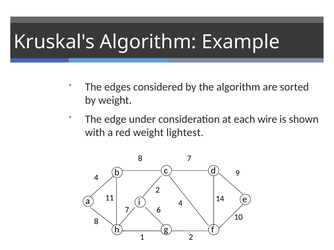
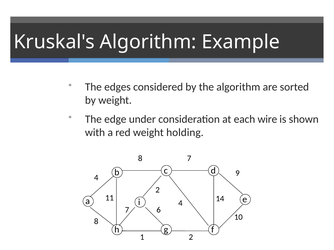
lightest: lightest -> holding
